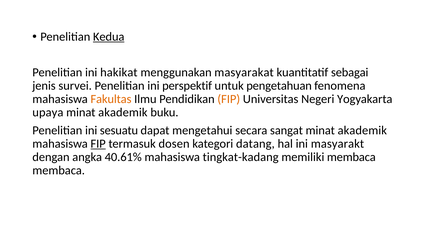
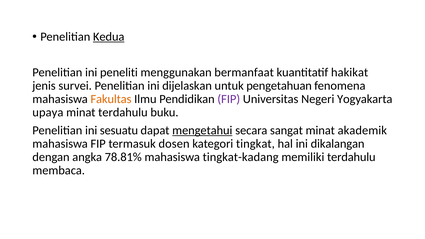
hakikat: hakikat -> peneliti
masyarakat: masyarakat -> bermanfaat
sebagai: sebagai -> hakikat
perspektif: perspektif -> dijelaskan
FIP at (229, 99) colour: orange -> purple
akademik at (123, 113): akademik -> terdahulu
mengetahui underline: none -> present
FIP at (98, 144) underline: present -> none
datang: datang -> tingkat
masyarakt: masyarakt -> dikalangan
40.61%: 40.61% -> 78.81%
memiliki membaca: membaca -> terdahulu
